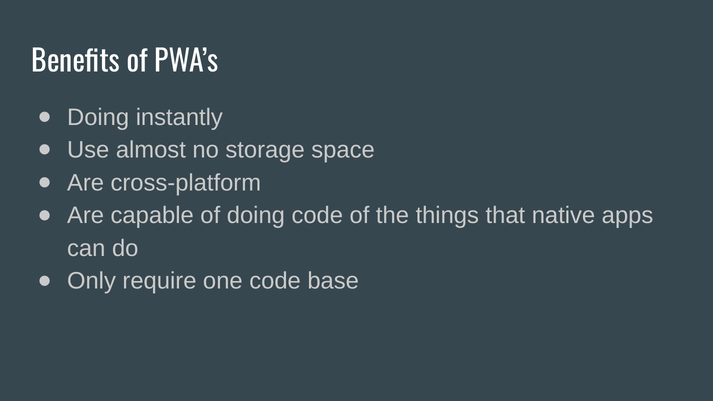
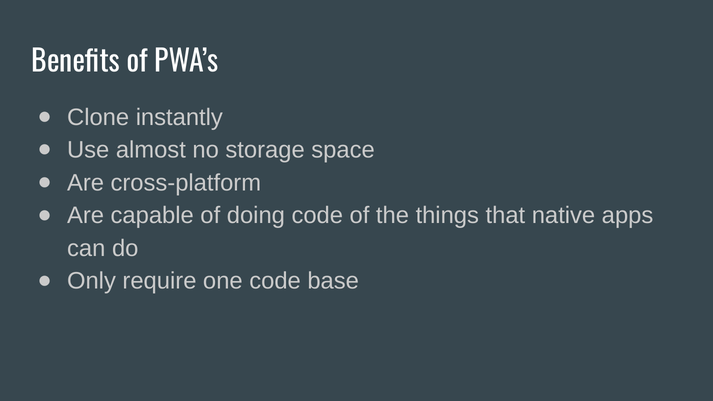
Doing at (98, 117): Doing -> Clone
